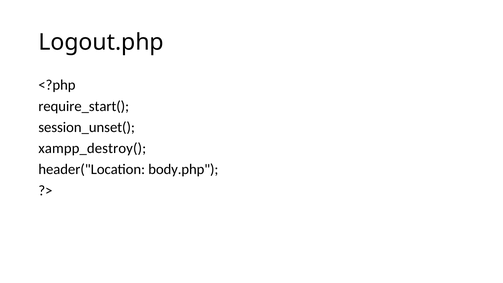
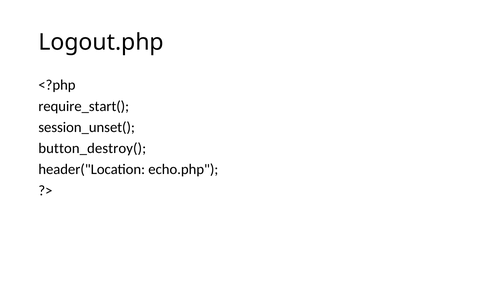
xampp_destroy(: xampp_destroy( -> button_destroy(
body.php: body.php -> echo.php
